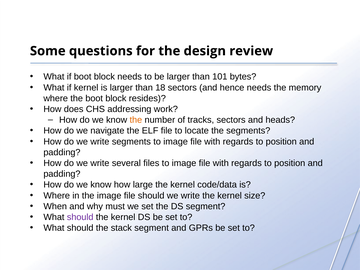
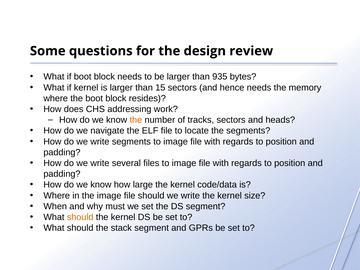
101: 101 -> 935
18: 18 -> 15
should at (80, 217) colour: purple -> orange
